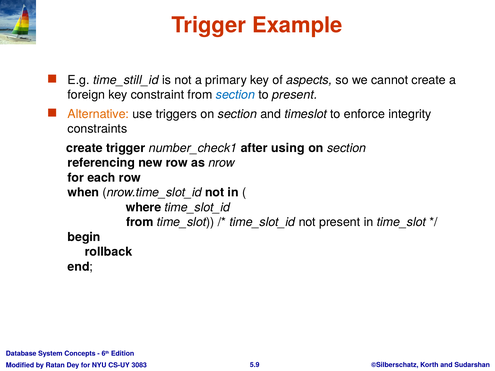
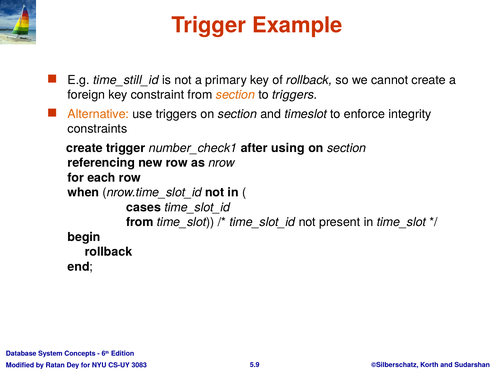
of aspects: aspects -> rollback
section at (235, 95) colour: blue -> orange
to present: present -> triggers
where: where -> cases
